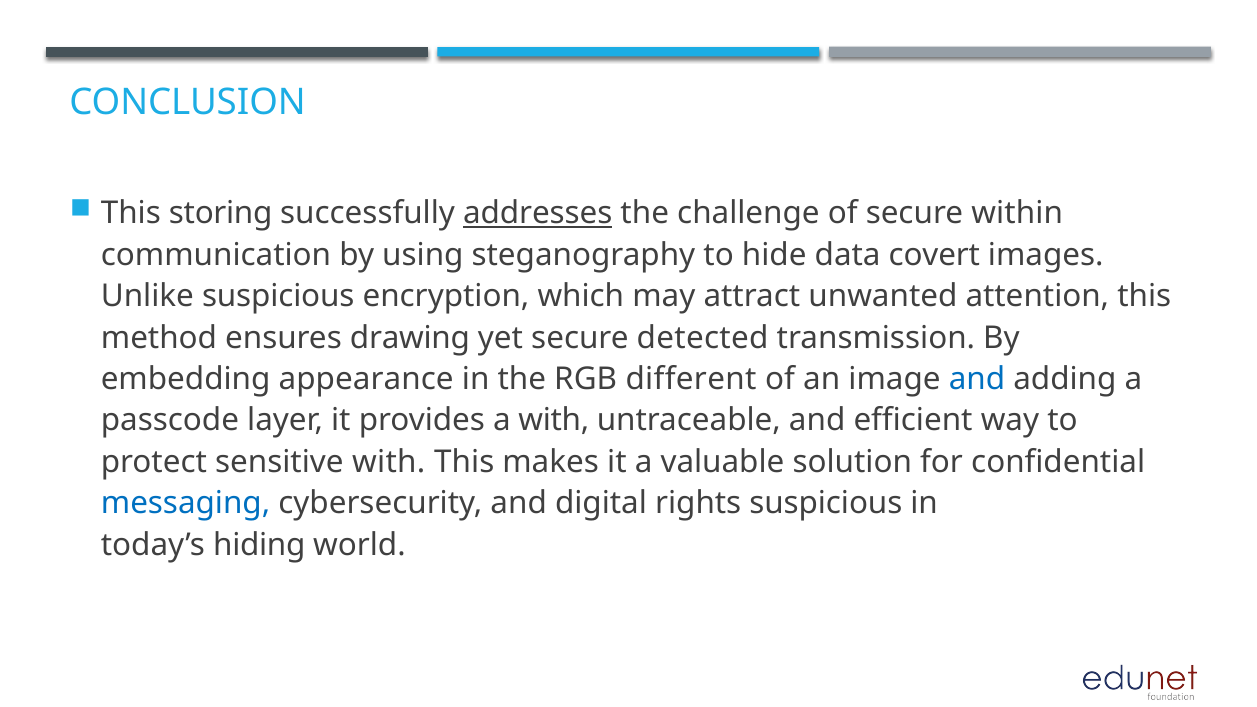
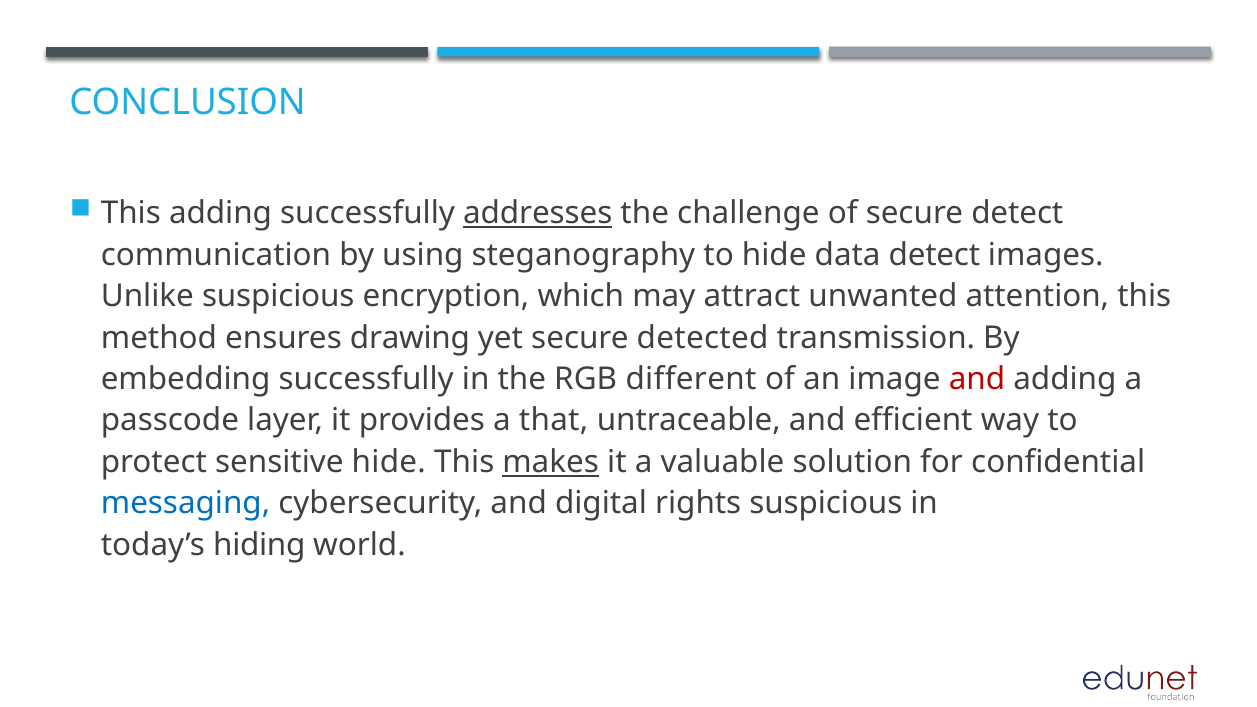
This storing: storing -> adding
secure within: within -> detect
data covert: covert -> detect
embedding appearance: appearance -> successfully
and at (977, 379) colour: blue -> red
a with: with -> that
sensitive with: with -> hide
makes underline: none -> present
